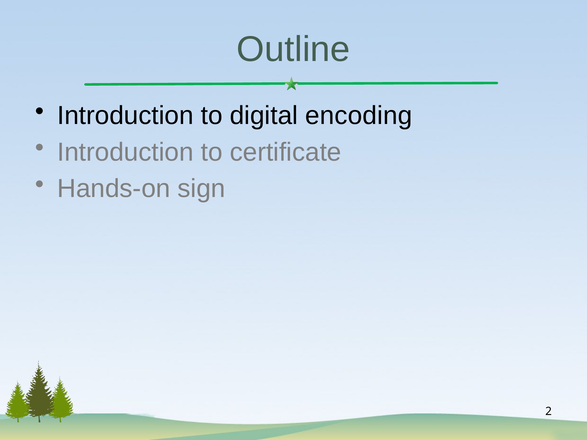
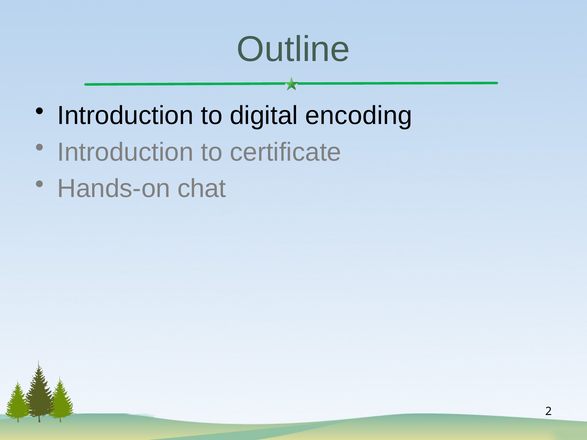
sign: sign -> chat
